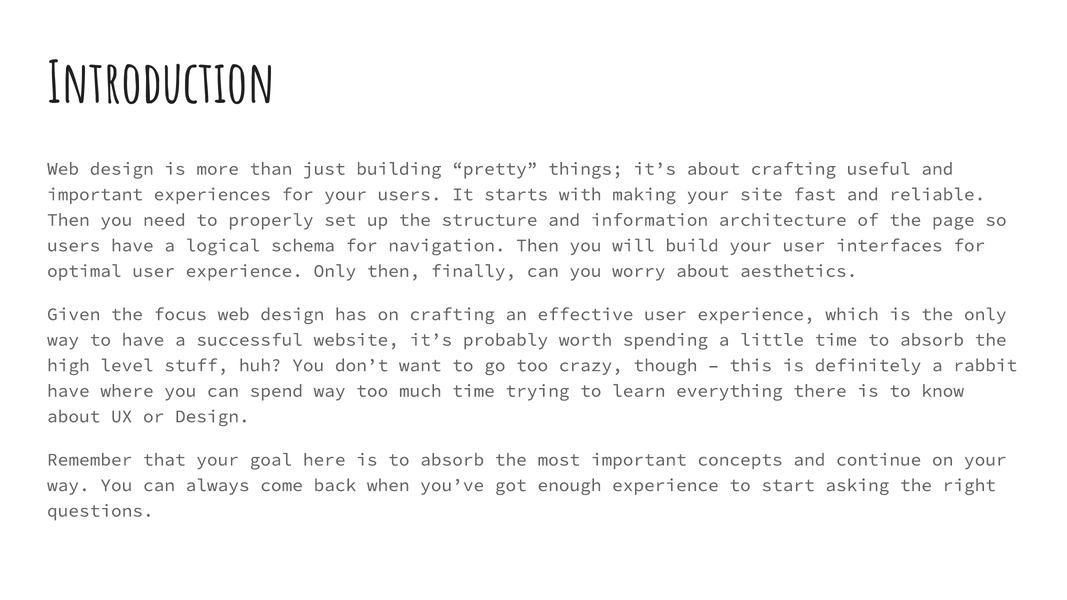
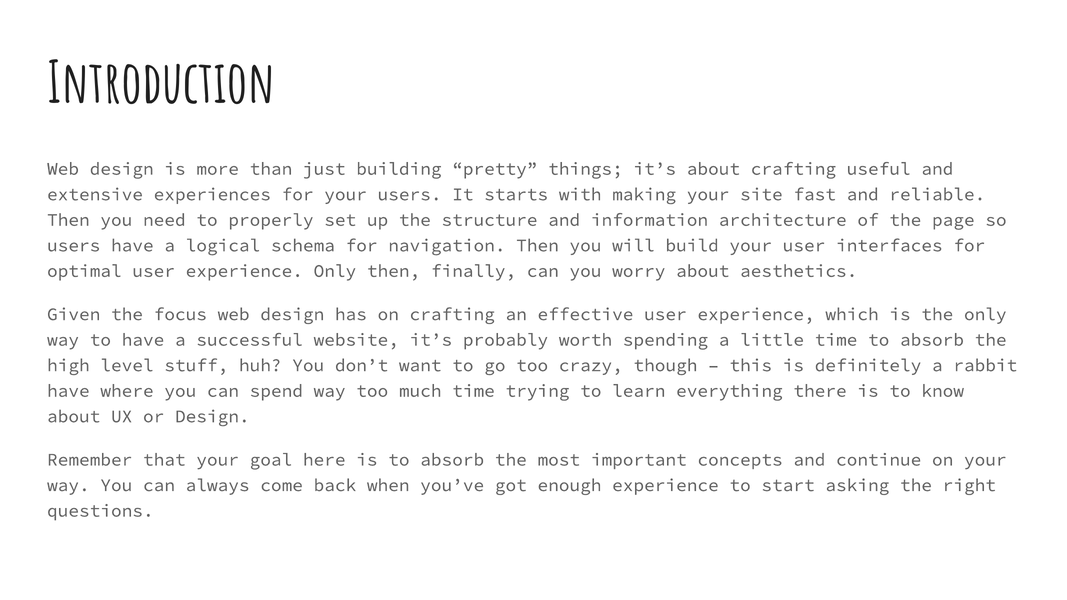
important at (95, 194): important -> extensive
